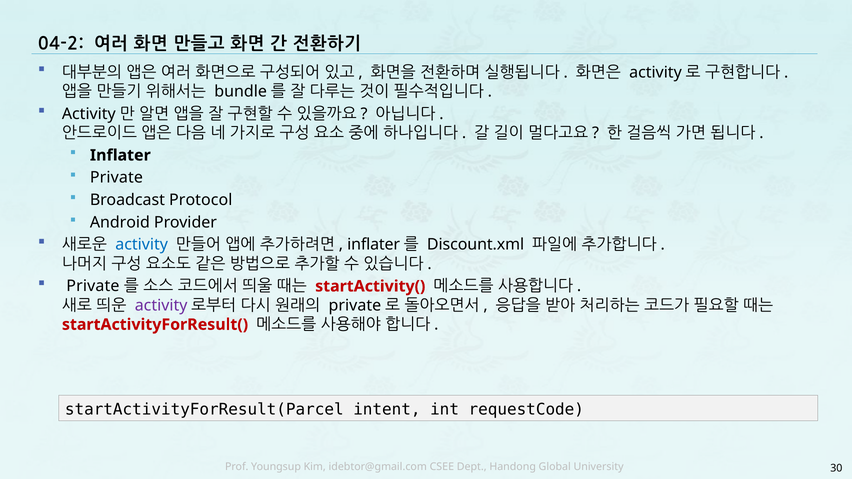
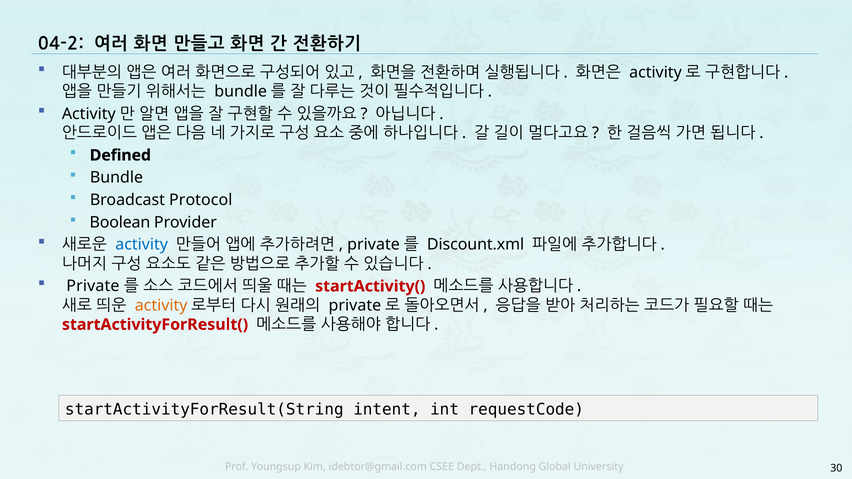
Inflater at (120, 155): Inflater -> Defined
Private at (116, 178): Private -> Bundle
Android: Android -> Boolean
inflater at (374, 245): inflater -> private
activity at (161, 306) colour: purple -> orange
startActivityForResult(Parcel: startActivityForResult(Parcel -> startActivityForResult(String
